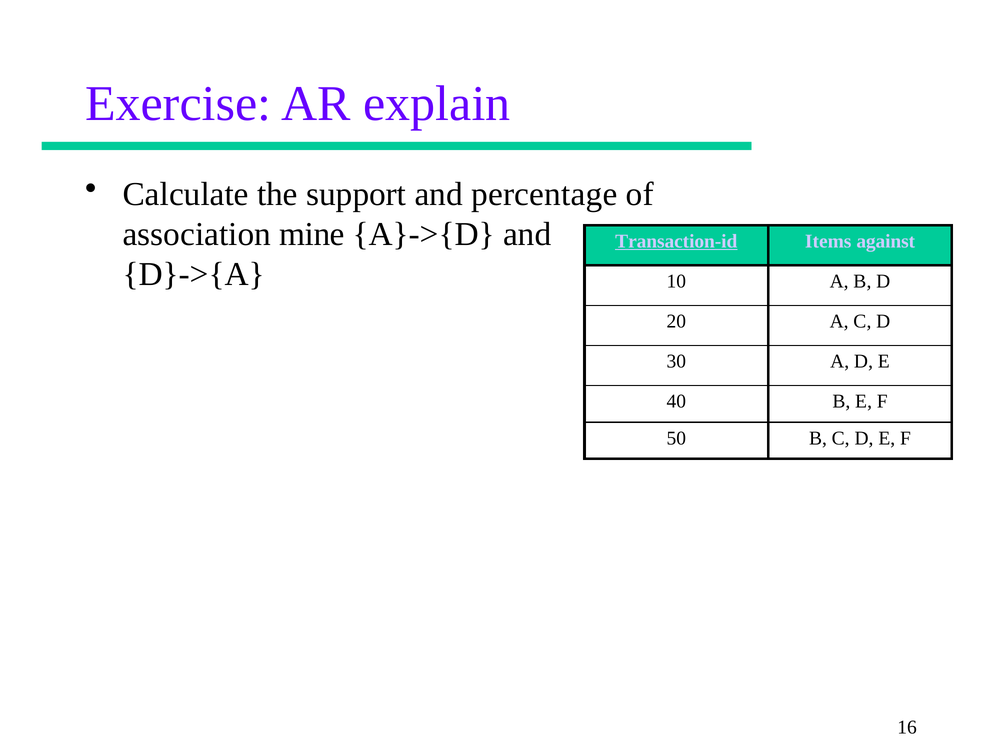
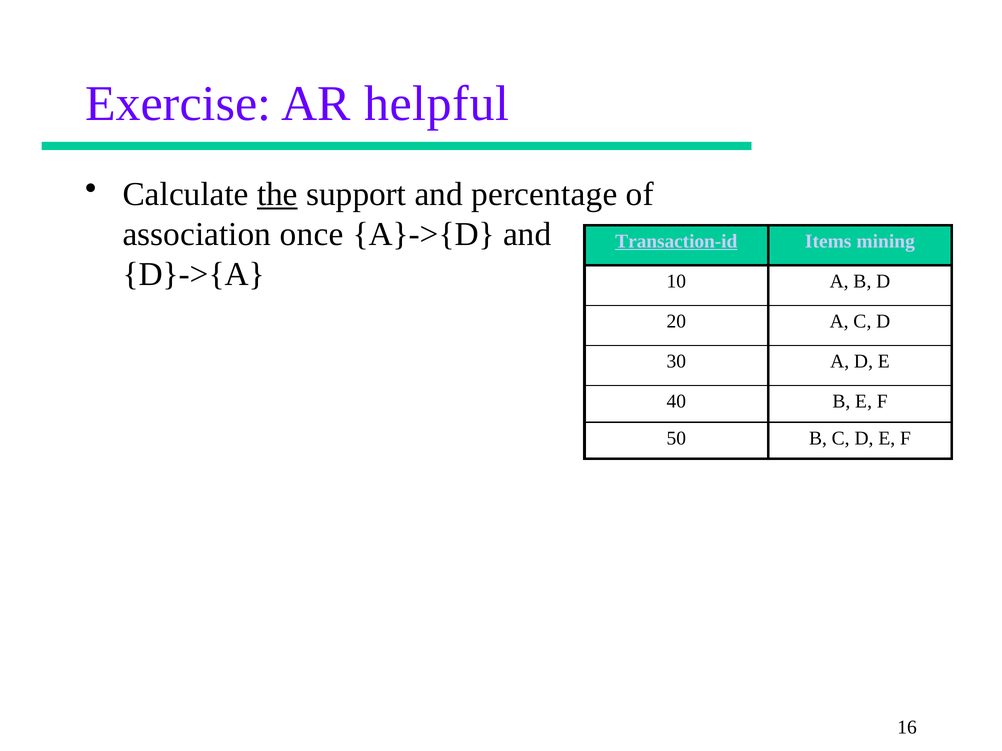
explain: explain -> helpful
the underline: none -> present
mine: mine -> once
against: against -> mining
